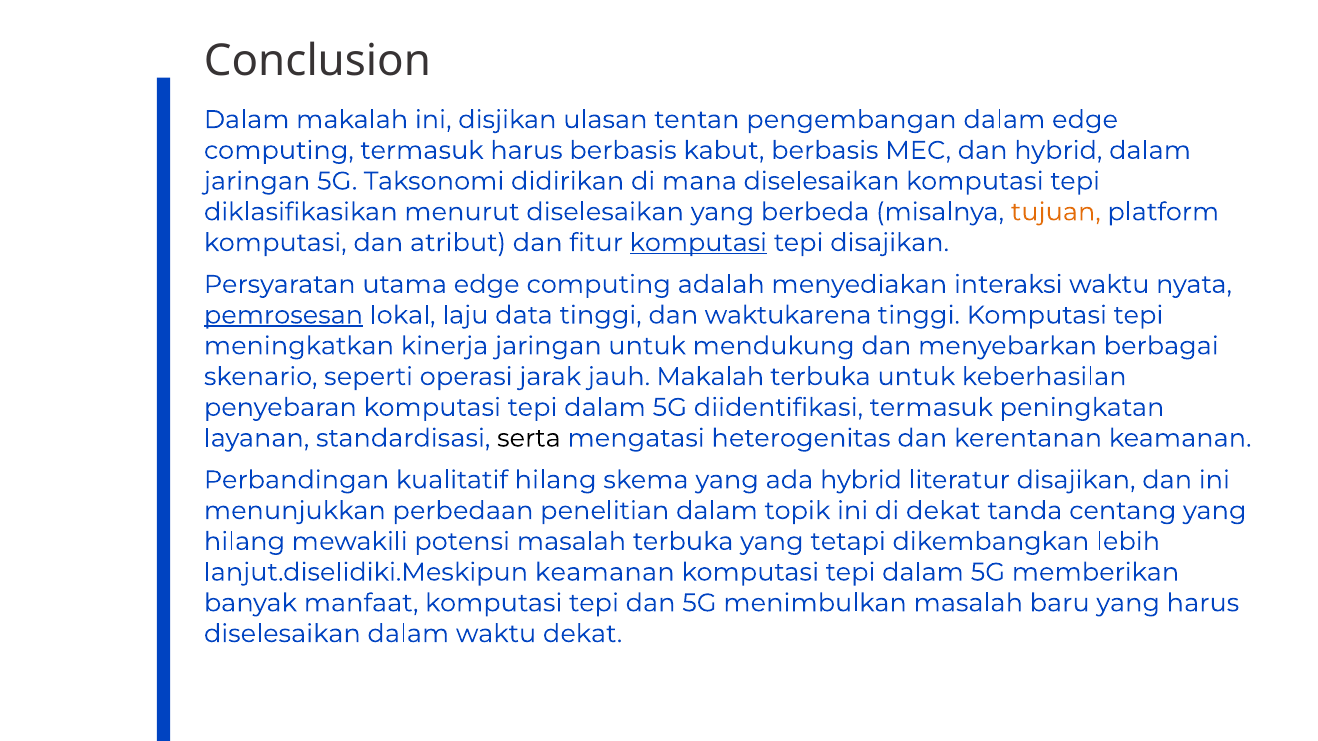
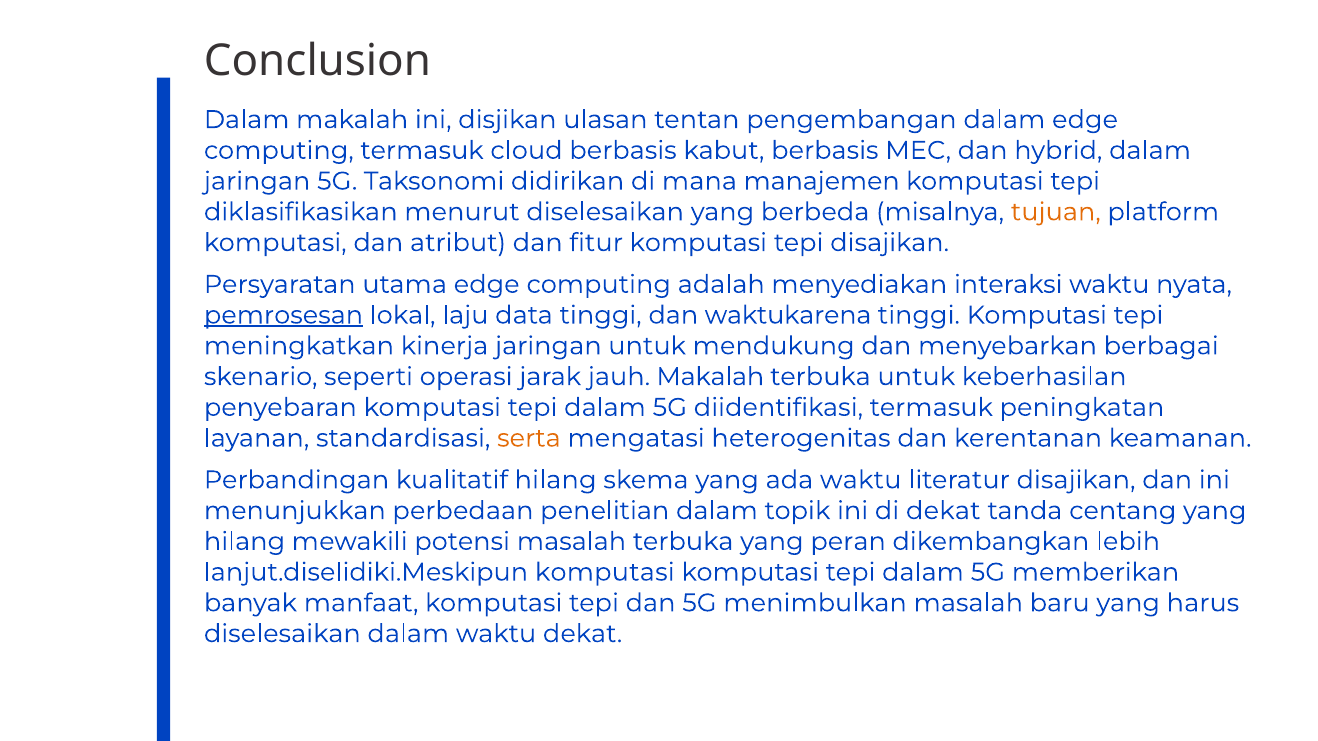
termasuk harus: harus -> cloud
mana diselesaikan: diselesaikan -> manajemen
komputasi at (698, 243) underline: present -> none
serta colour: black -> orange
ada hybrid: hybrid -> waktu
tetapi: tetapi -> peran
lanjut.diselidiki.Meskipun keamanan: keamanan -> komputasi
